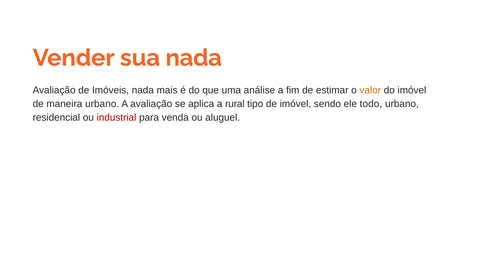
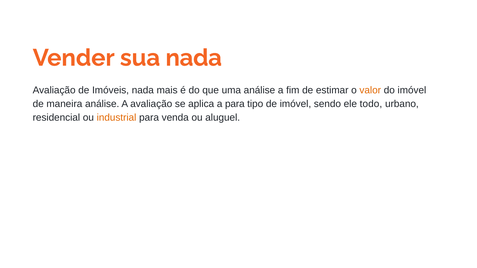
maneira urbano: urbano -> análise
a rural: rural -> para
industrial colour: red -> orange
